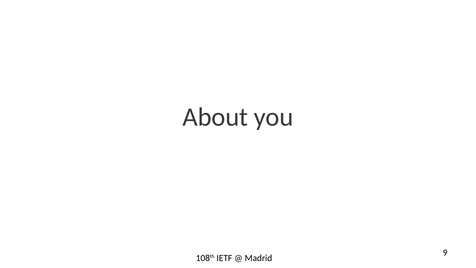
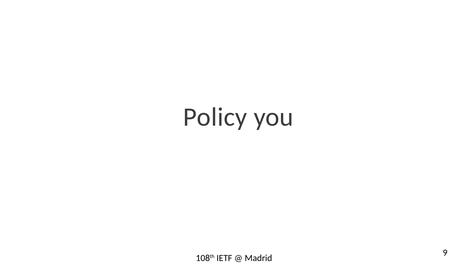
About: About -> Policy
